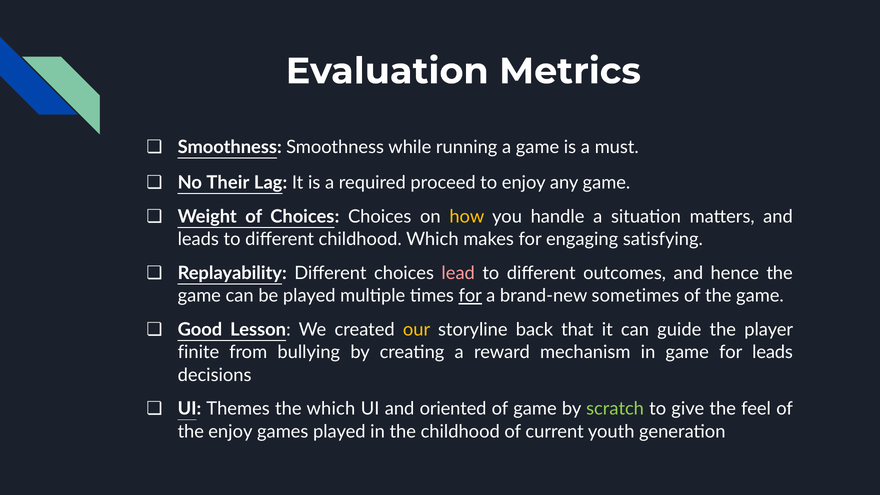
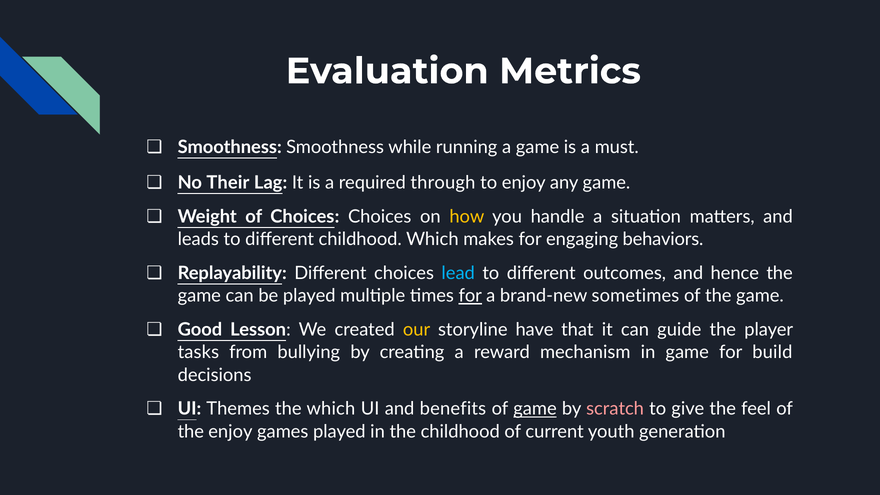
proceed: proceed -> through
satisfying: satisfying -> behaviors
lead colour: pink -> light blue
back: back -> have
finite: finite -> tasks
for leads: leads -> build
oriented: oriented -> benefits
game at (535, 409) underline: none -> present
scratch colour: light green -> pink
